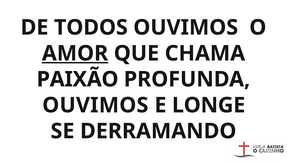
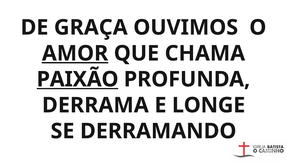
TODOS: TODOS -> GRAÇA
PAIXÃO underline: none -> present
OUVIMOS at (95, 105): OUVIMOS -> DERRAMA
